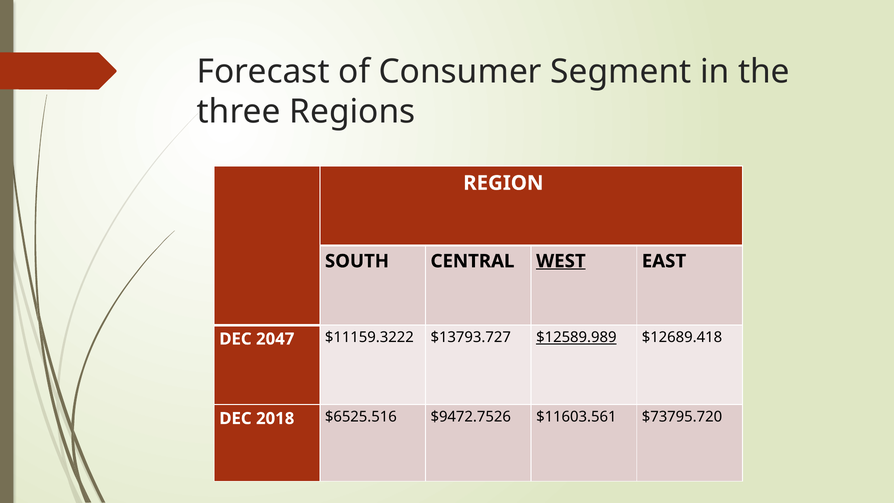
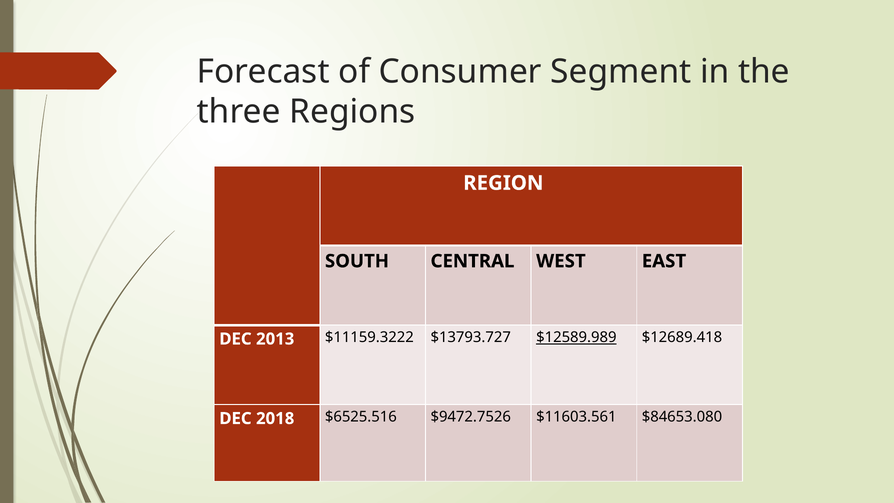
WEST underline: present -> none
2047: 2047 -> 2013
$73795.720: $73795.720 -> $84653.080
